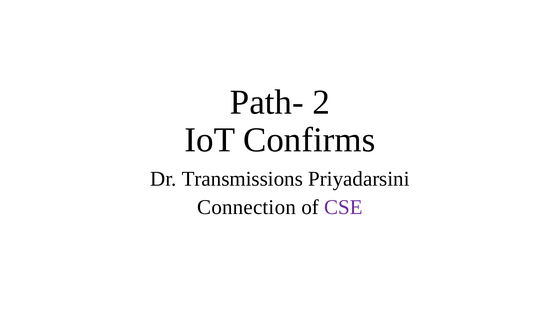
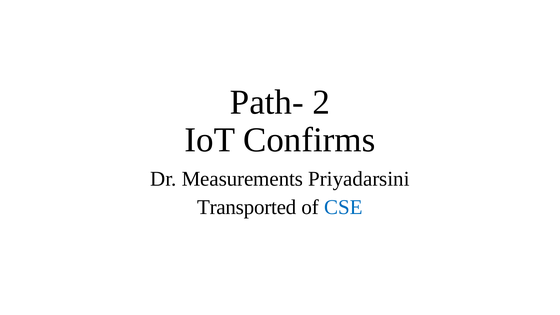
Transmissions: Transmissions -> Measurements
Connection: Connection -> Transported
CSE colour: purple -> blue
